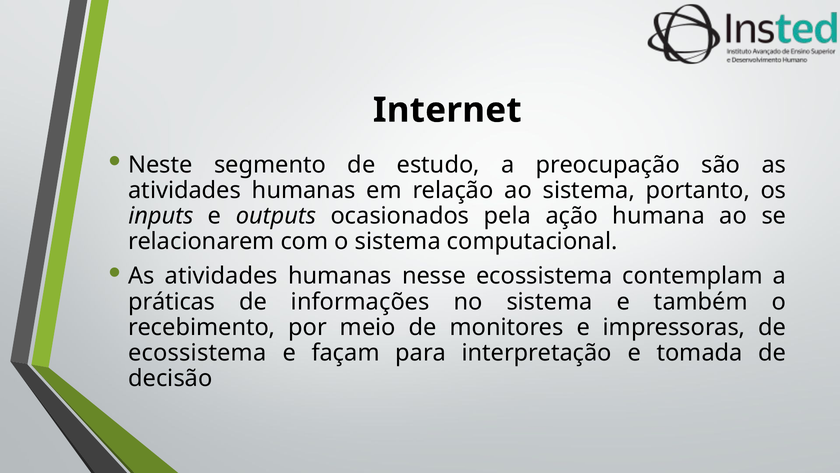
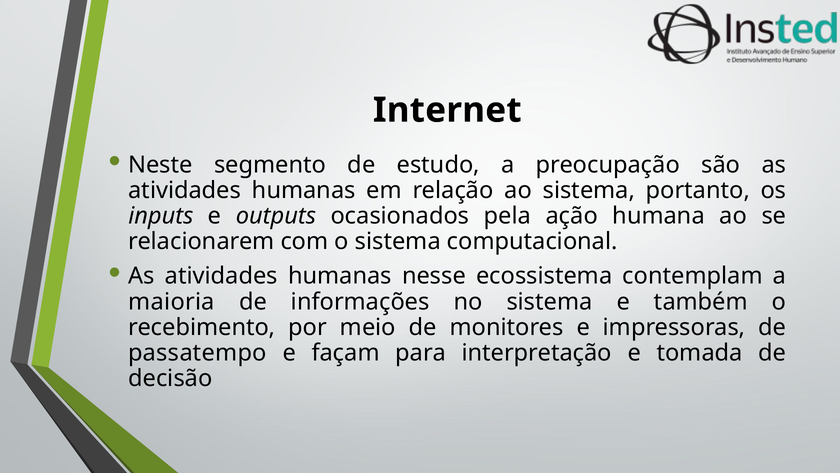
práticas: práticas -> maioria
ecossistema at (197, 353): ecossistema -> passatempo
